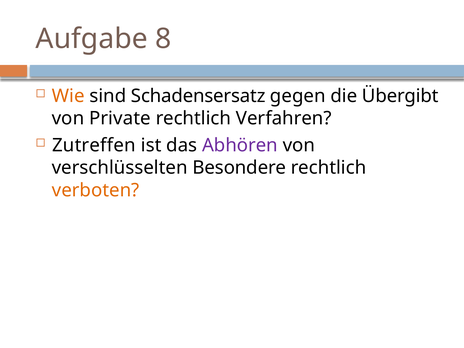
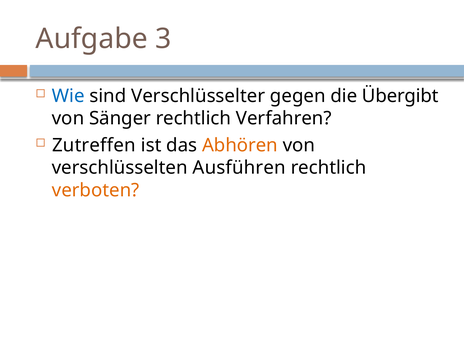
8: 8 -> 3
Wie colour: orange -> blue
Schadensersatz: Schadensersatz -> Verschlüsselter
Private: Private -> Sänger
Abhören colour: purple -> orange
Besondere: Besondere -> Ausführen
